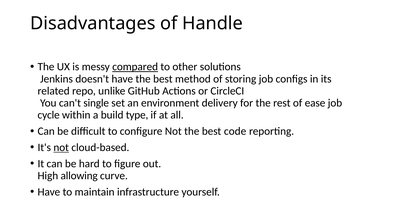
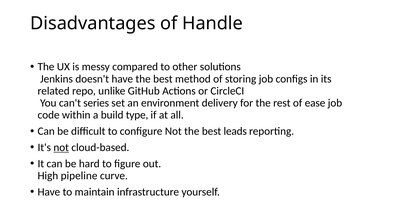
compared underline: present -> none
single: single -> series
cycle: cycle -> code
code: code -> leads
allowing: allowing -> pipeline
